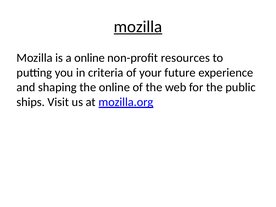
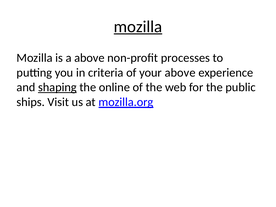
a online: online -> above
resources: resources -> processes
your future: future -> above
shaping underline: none -> present
